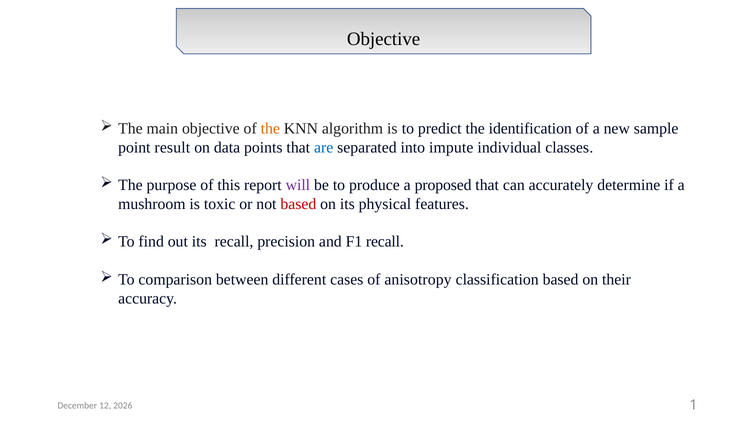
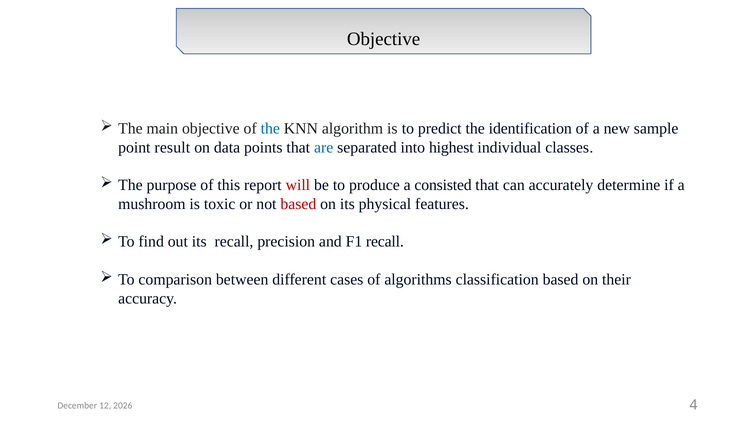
the at (270, 128) colour: orange -> blue
impute: impute -> highest
will colour: purple -> red
proposed: proposed -> consisted
anisotropy: anisotropy -> algorithms
1: 1 -> 4
